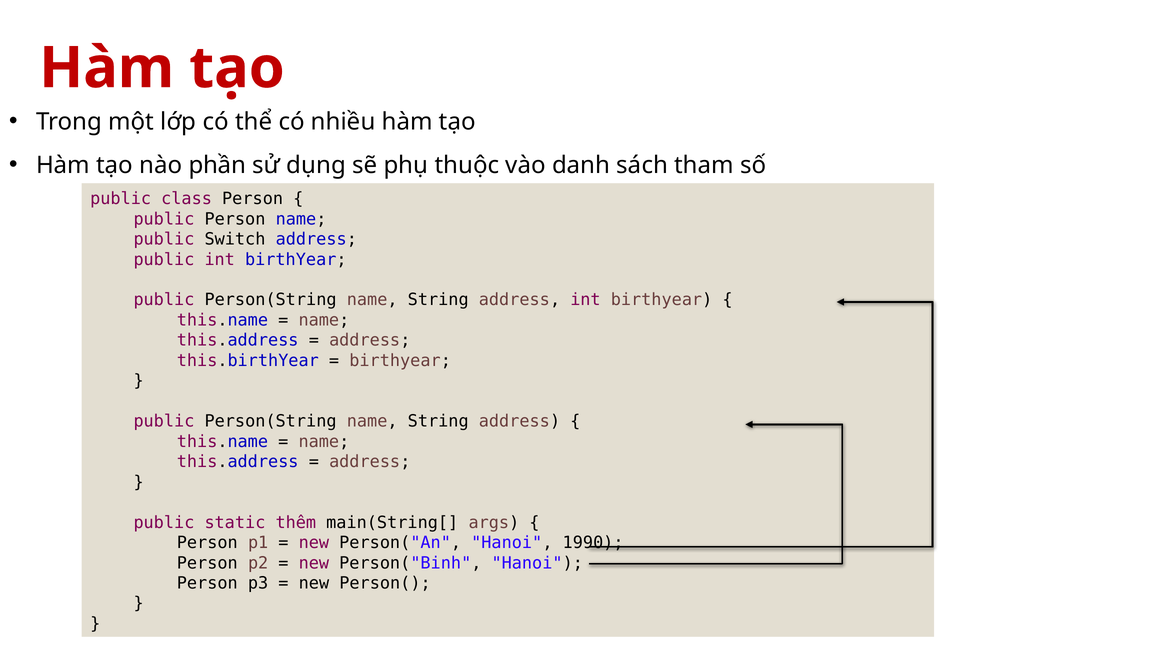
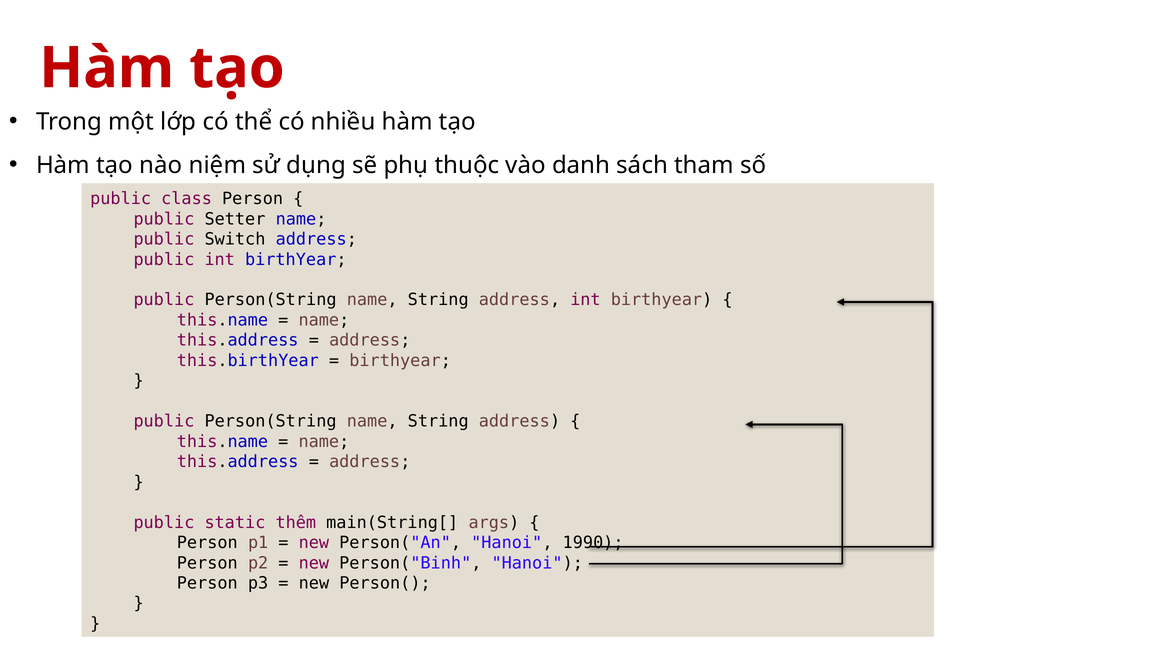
phần: phần -> niệm
public Person: Person -> Setter
